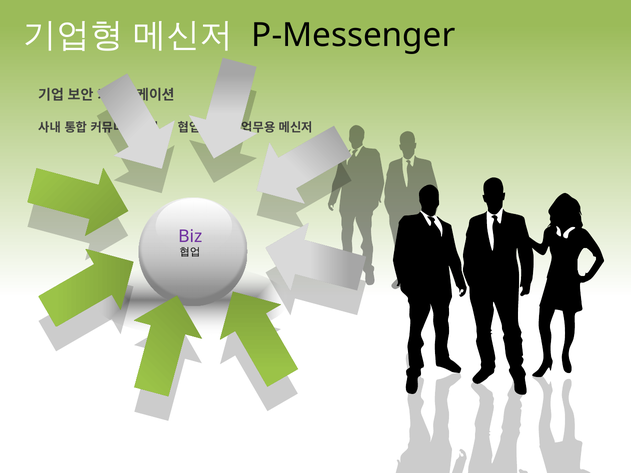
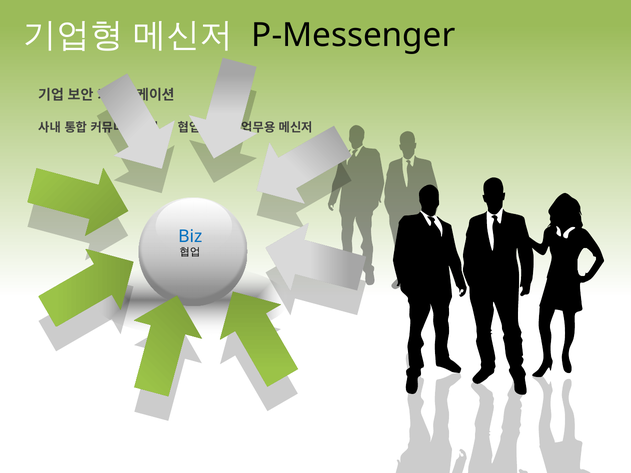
Biz colour: purple -> blue
